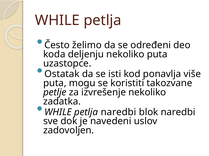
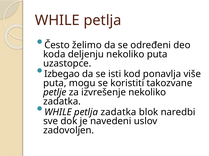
Ostatak: Ostatak -> Izbegao
petlja naredbi: naredbi -> zadatka
